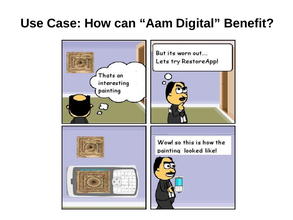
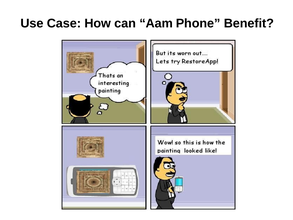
Digital: Digital -> Phone
